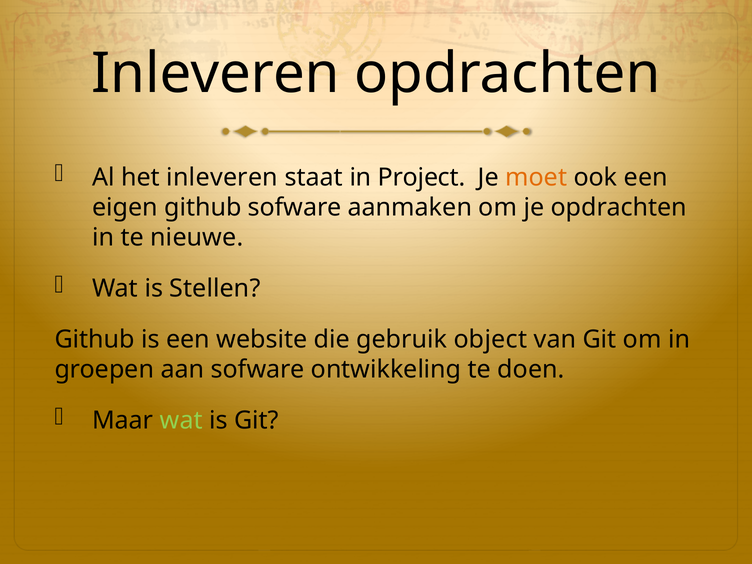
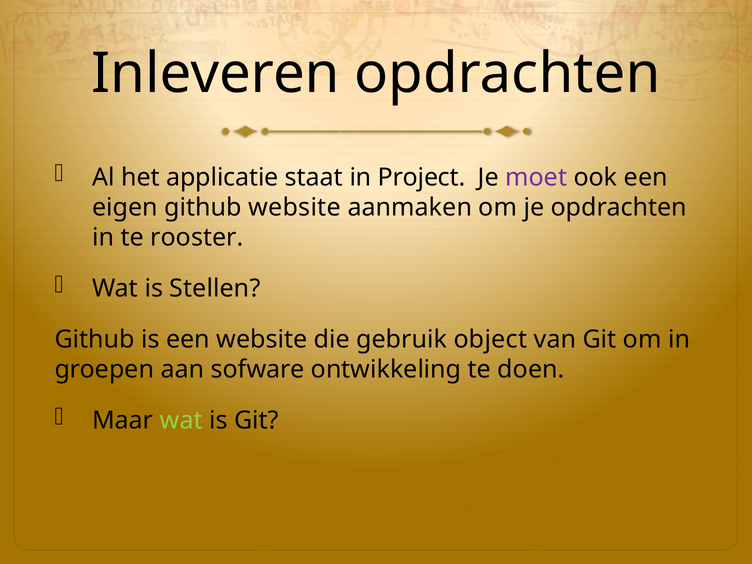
het inleveren: inleveren -> applicatie
moet colour: orange -> purple
github sofware: sofware -> website
nieuwe: nieuwe -> rooster
